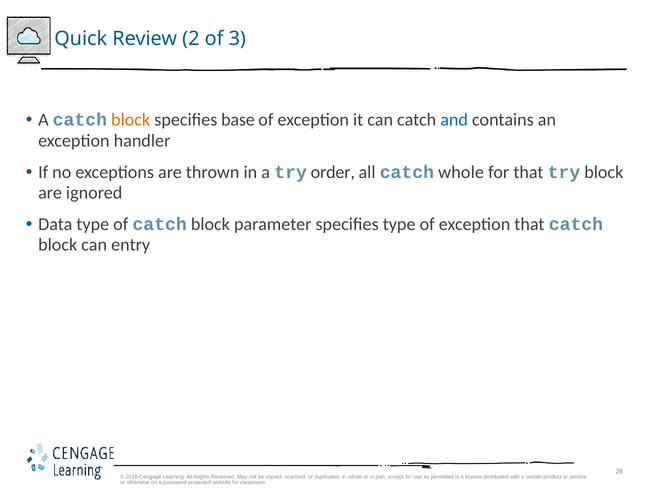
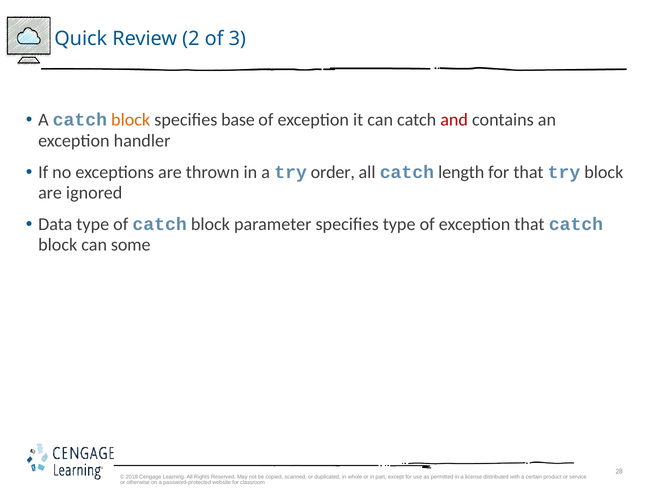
and colour: blue -> red
catch whole: whole -> length
entry: entry -> some
